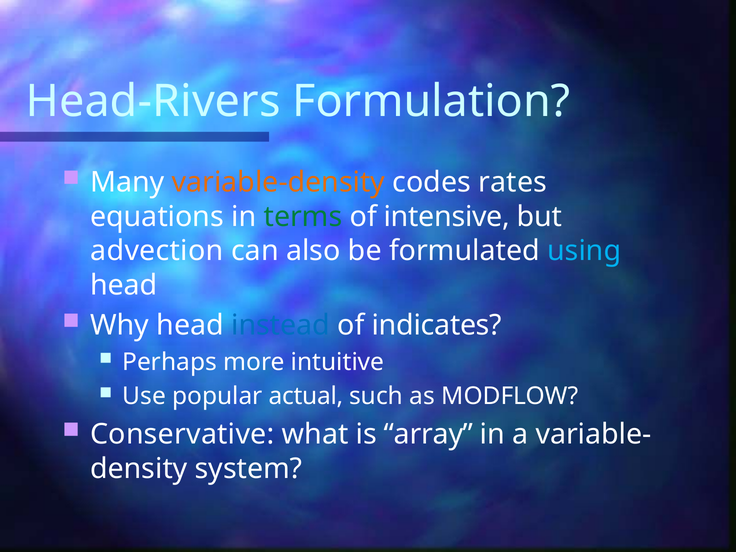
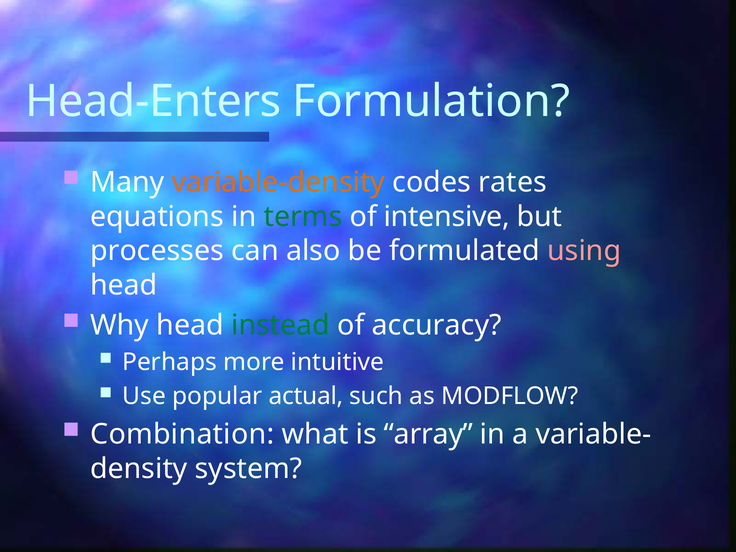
Head-Rivers: Head-Rivers -> Head-Enters
advection: advection -> processes
using colour: light blue -> pink
instead colour: blue -> green
indicates: indicates -> accuracy
Conservative: Conservative -> Combination
